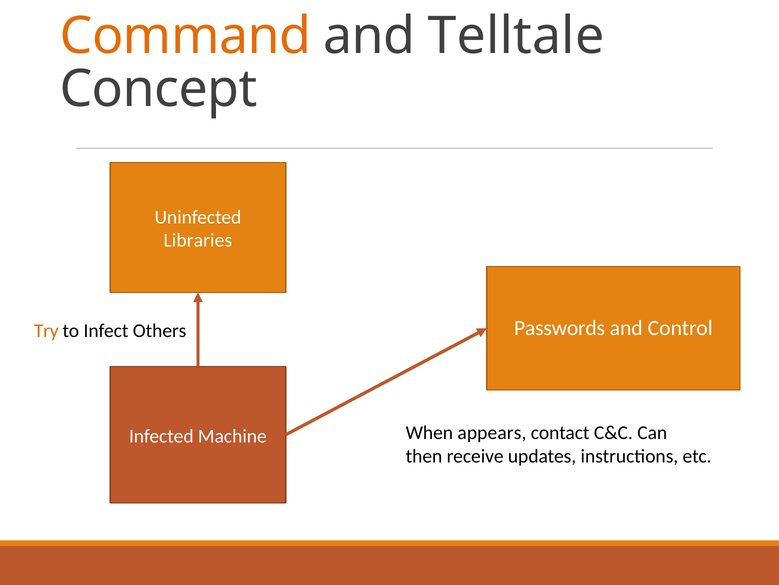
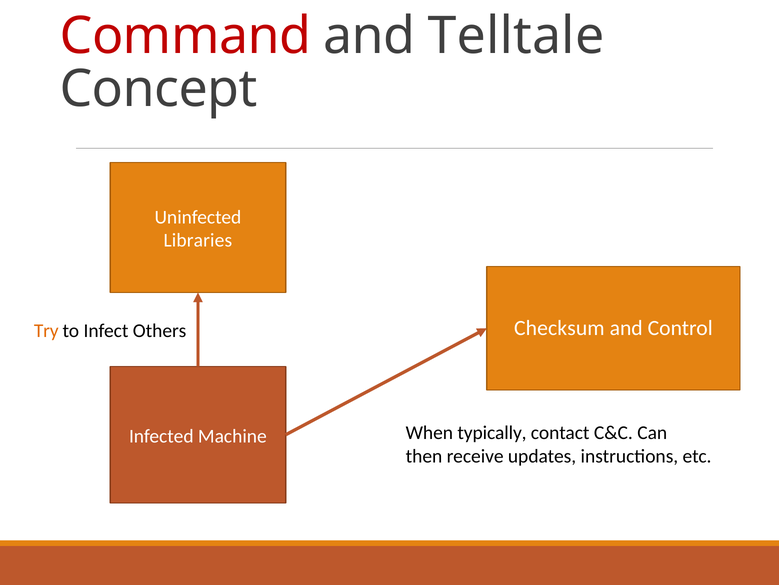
Command colour: orange -> red
Passwords: Passwords -> Checksum
appears: appears -> typically
